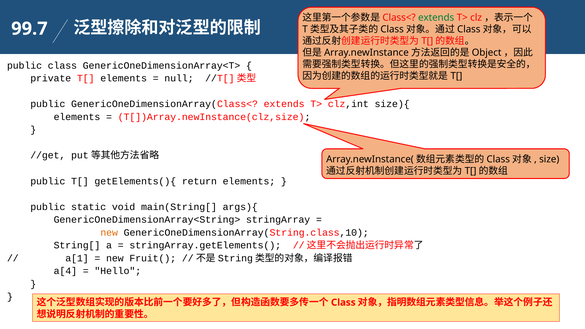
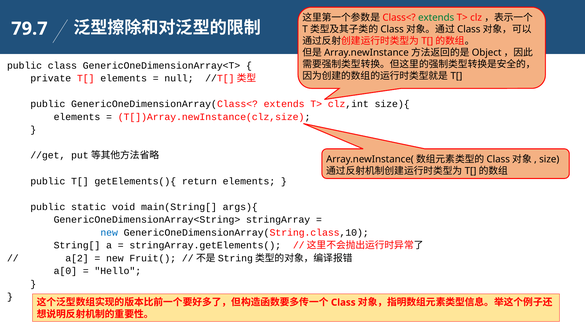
99.7: 99.7 -> 79.7
new at (109, 233) colour: orange -> blue
a[1: a[1 -> a[2
a[4: a[4 -> a[0
